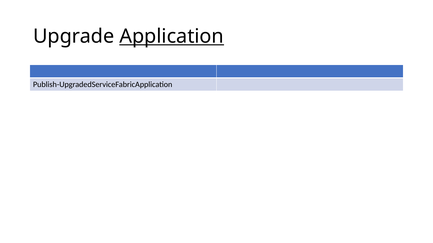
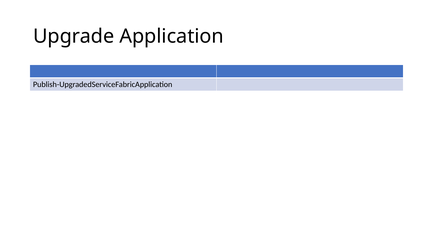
Application underline: present -> none
